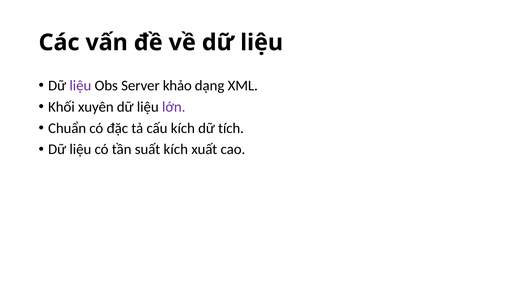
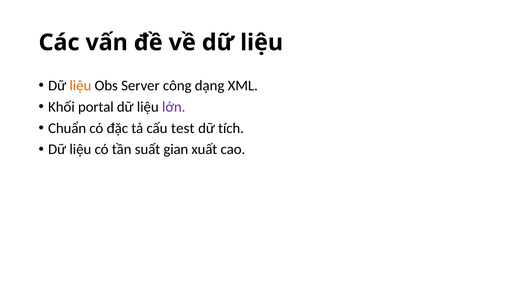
liệu at (80, 86) colour: purple -> orange
khảo: khảo -> công
xuyên: xuyên -> portal
cấu kích: kích -> test
suất kích: kích -> gian
